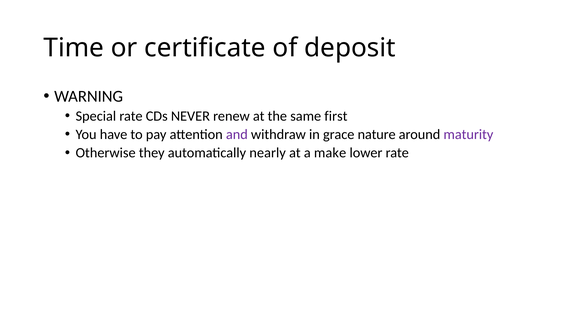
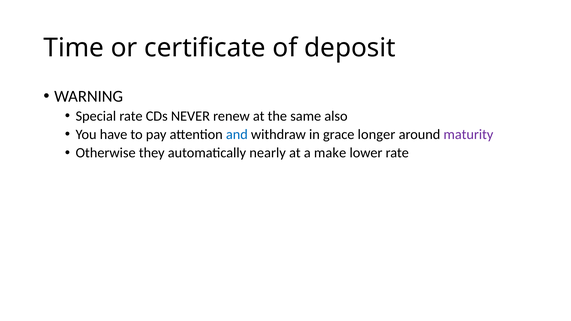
first: first -> also
and colour: purple -> blue
nature: nature -> longer
